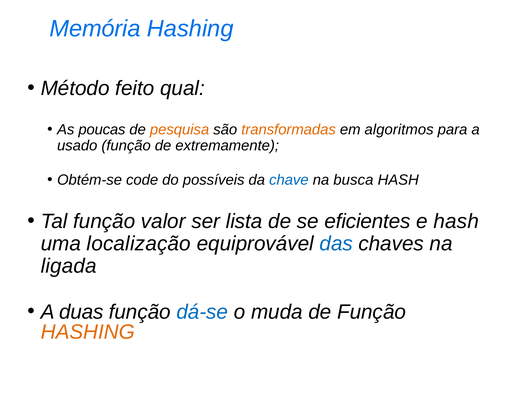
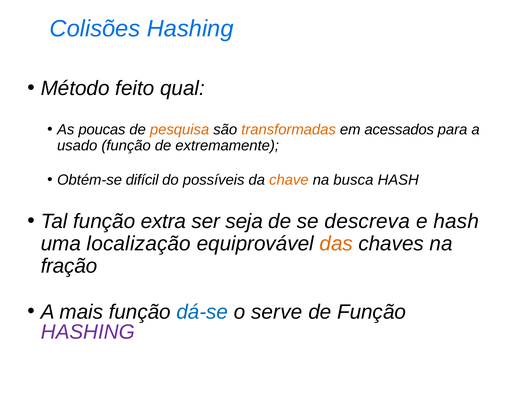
Memória: Memória -> Colisões
algoritmos: algoritmos -> acessados
code: code -> difícil
chave colour: blue -> orange
valor: valor -> extra
lista: lista -> seja
eficientes: eficientes -> descreva
das colour: blue -> orange
ligada: ligada -> fração
duas: duas -> mais
muda: muda -> serve
HASHING at (88, 332) colour: orange -> purple
